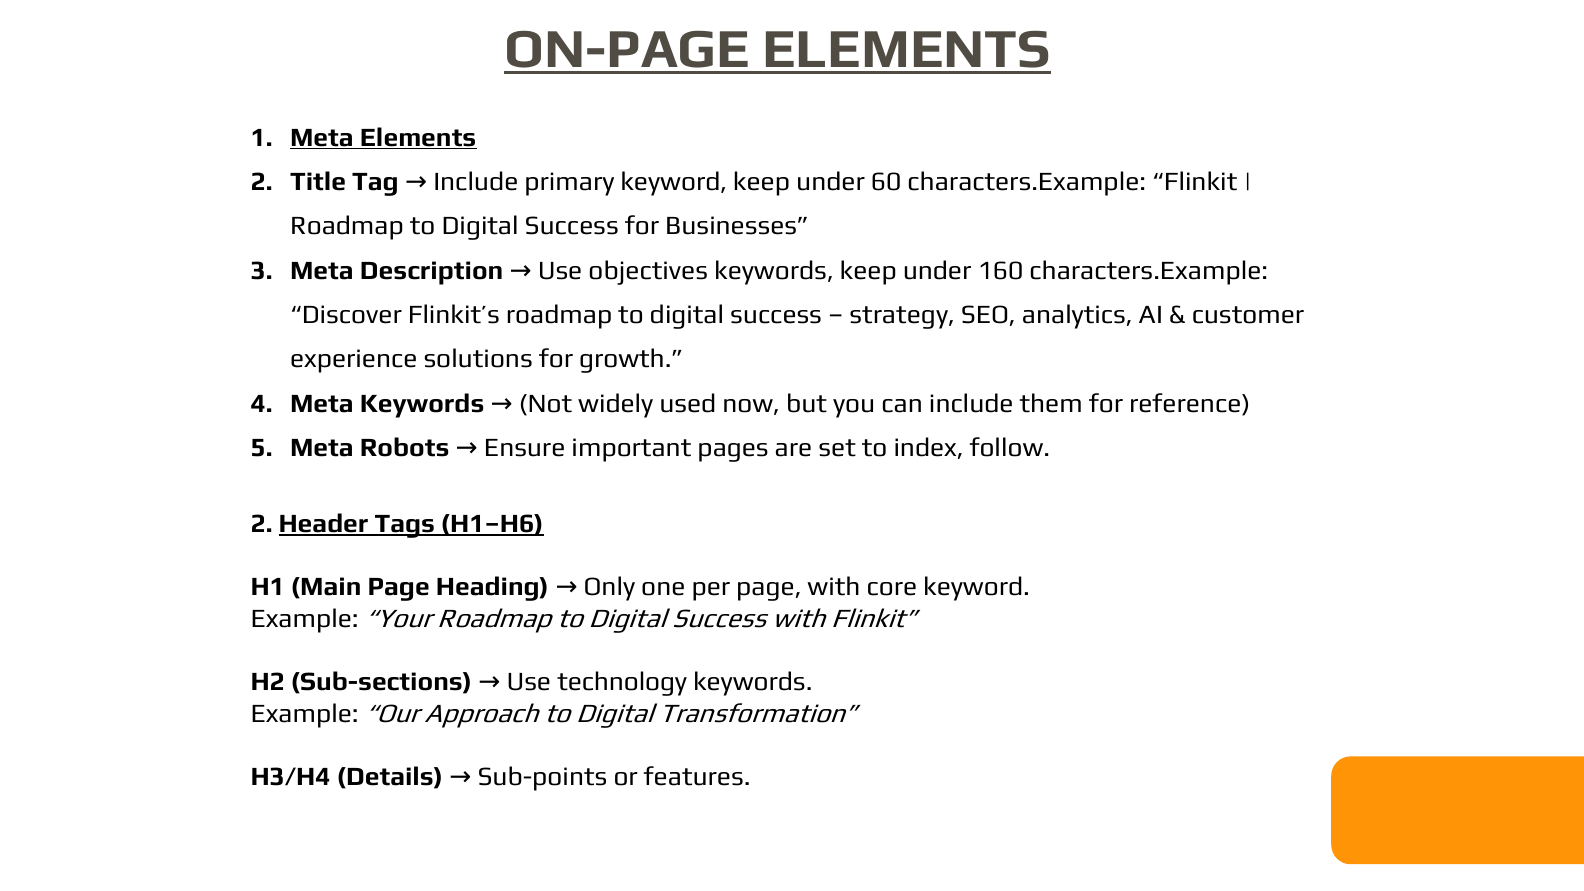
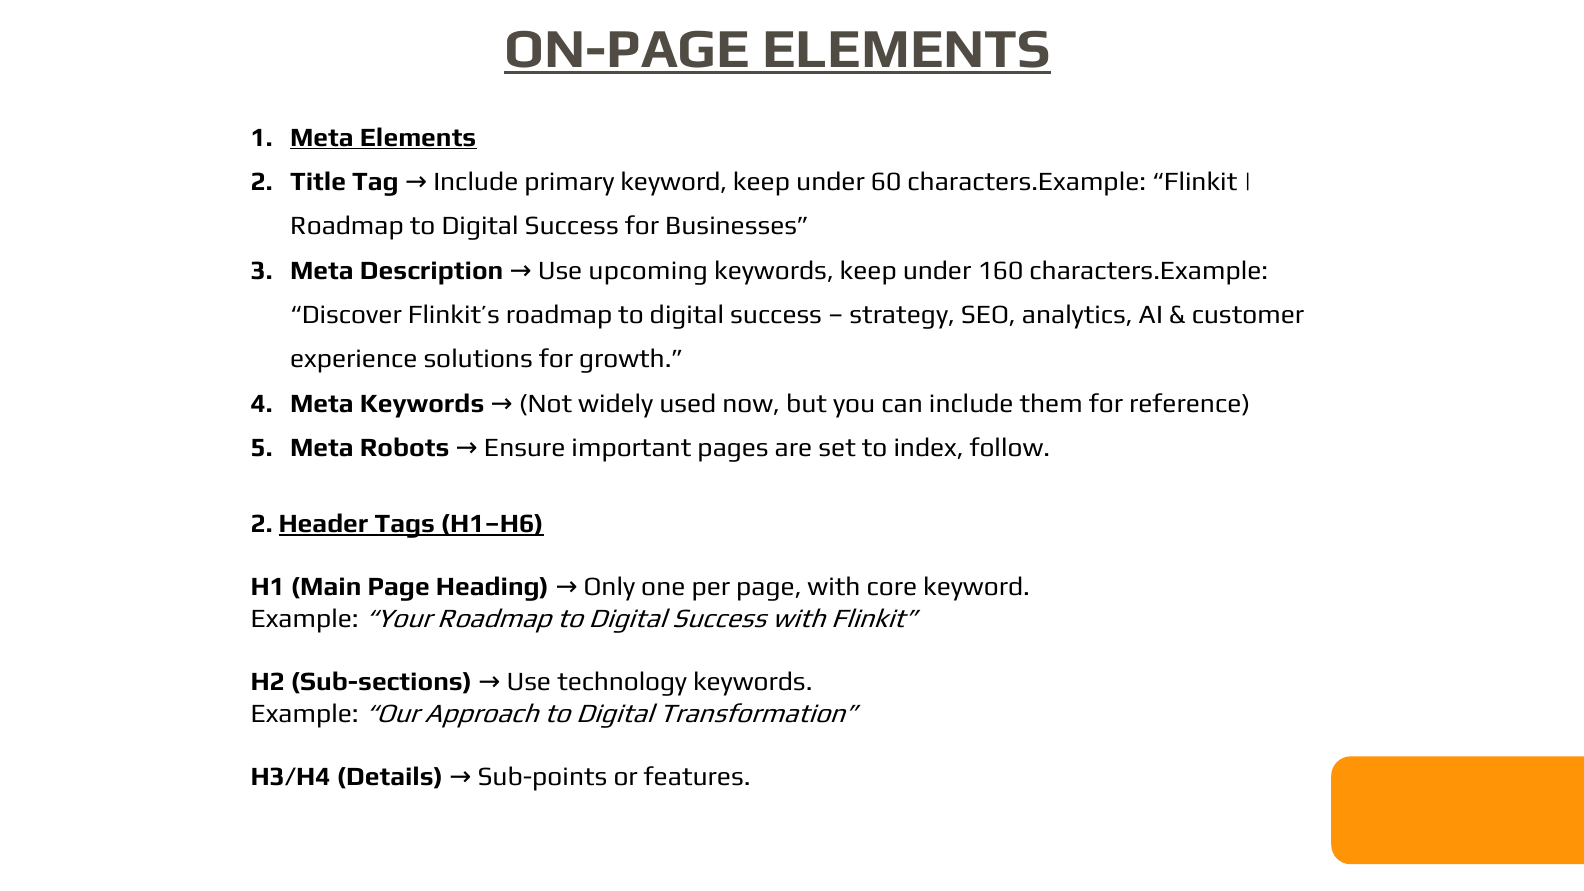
objectives: objectives -> upcoming
